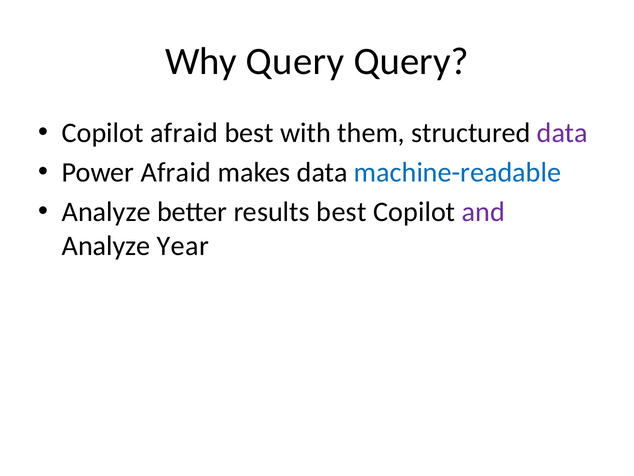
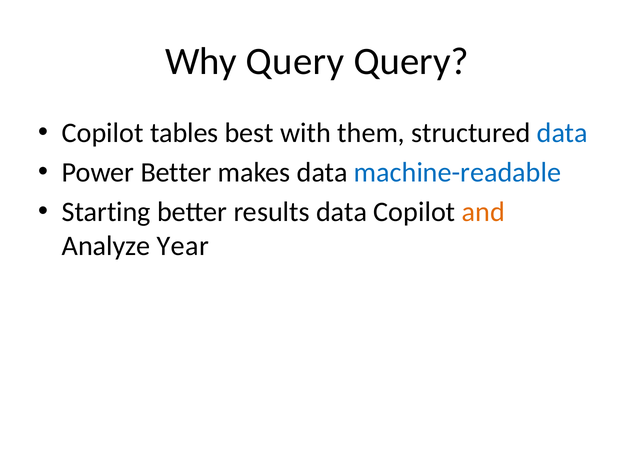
Copilot afraid: afraid -> tables
data at (562, 133) colour: purple -> blue
Power Afraid: Afraid -> Better
Analyze at (106, 212): Analyze -> Starting
results best: best -> data
and colour: purple -> orange
